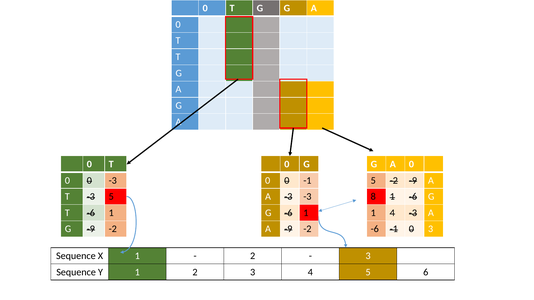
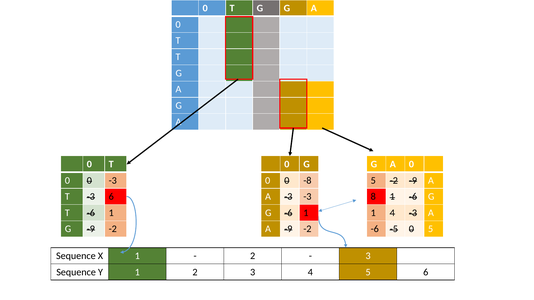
0 -1: -1 -> -8
-3 5: 5 -> 6
-6 -1: -1 -> -5
3 at (431, 229): 3 -> 5
